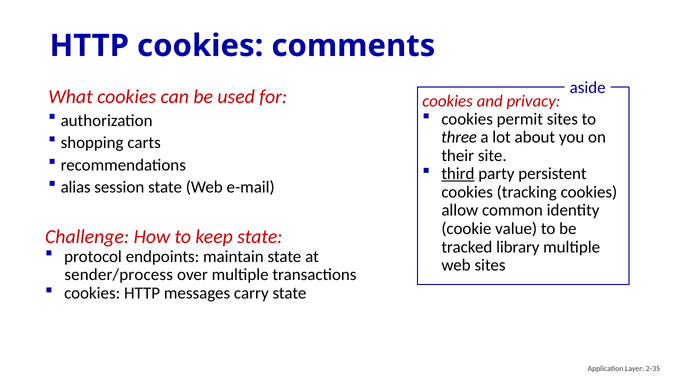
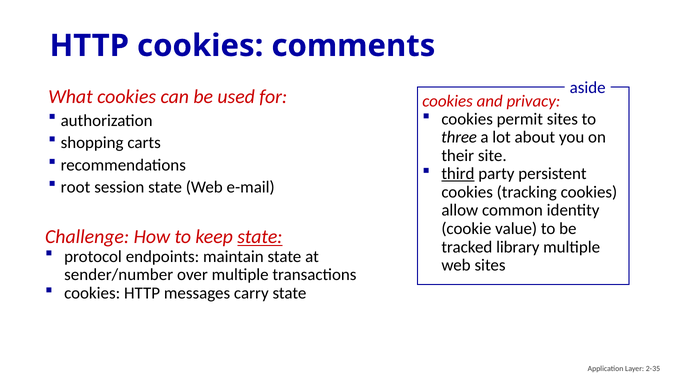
alias: alias -> root
state at (260, 237) underline: none -> present
sender/process: sender/process -> sender/number
